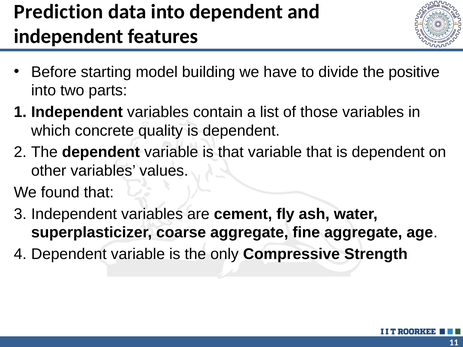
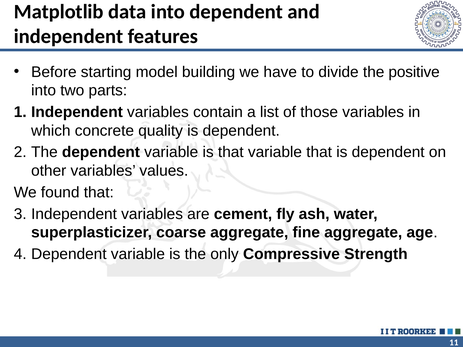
Prediction: Prediction -> Matplotlib
